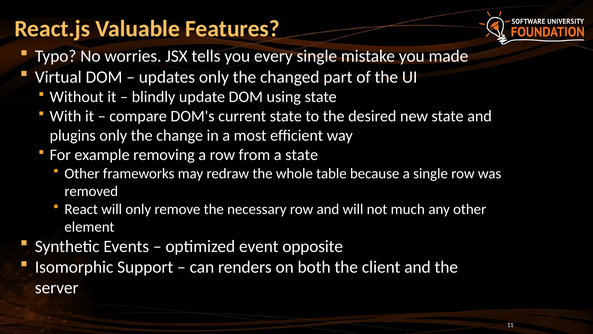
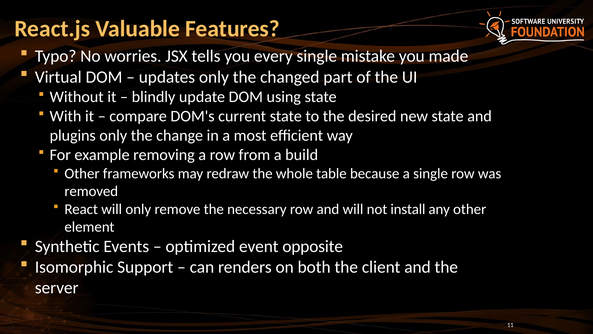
a state: state -> build
much: much -> install
